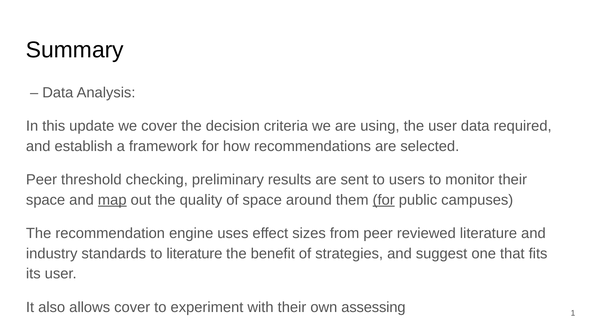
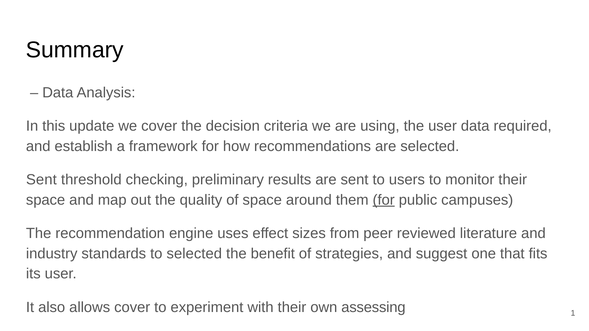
Peer at (41, 180): Peer -> Sent
map underline: present -> none
to literature: literature -> selected
